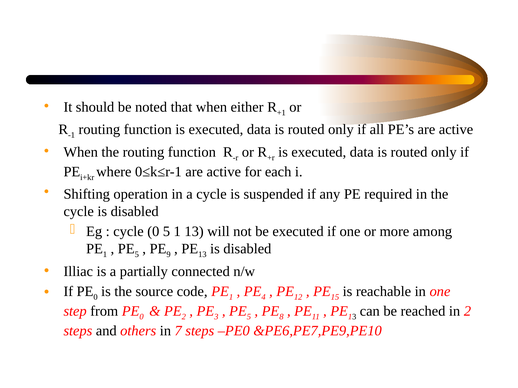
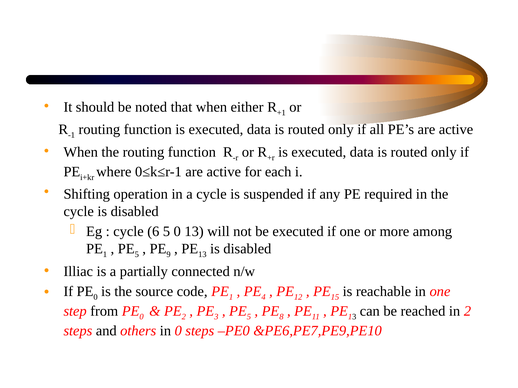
cycle 0: 0 -> 6
5 1: 1 -> 0
in 7: 7 -> 0
